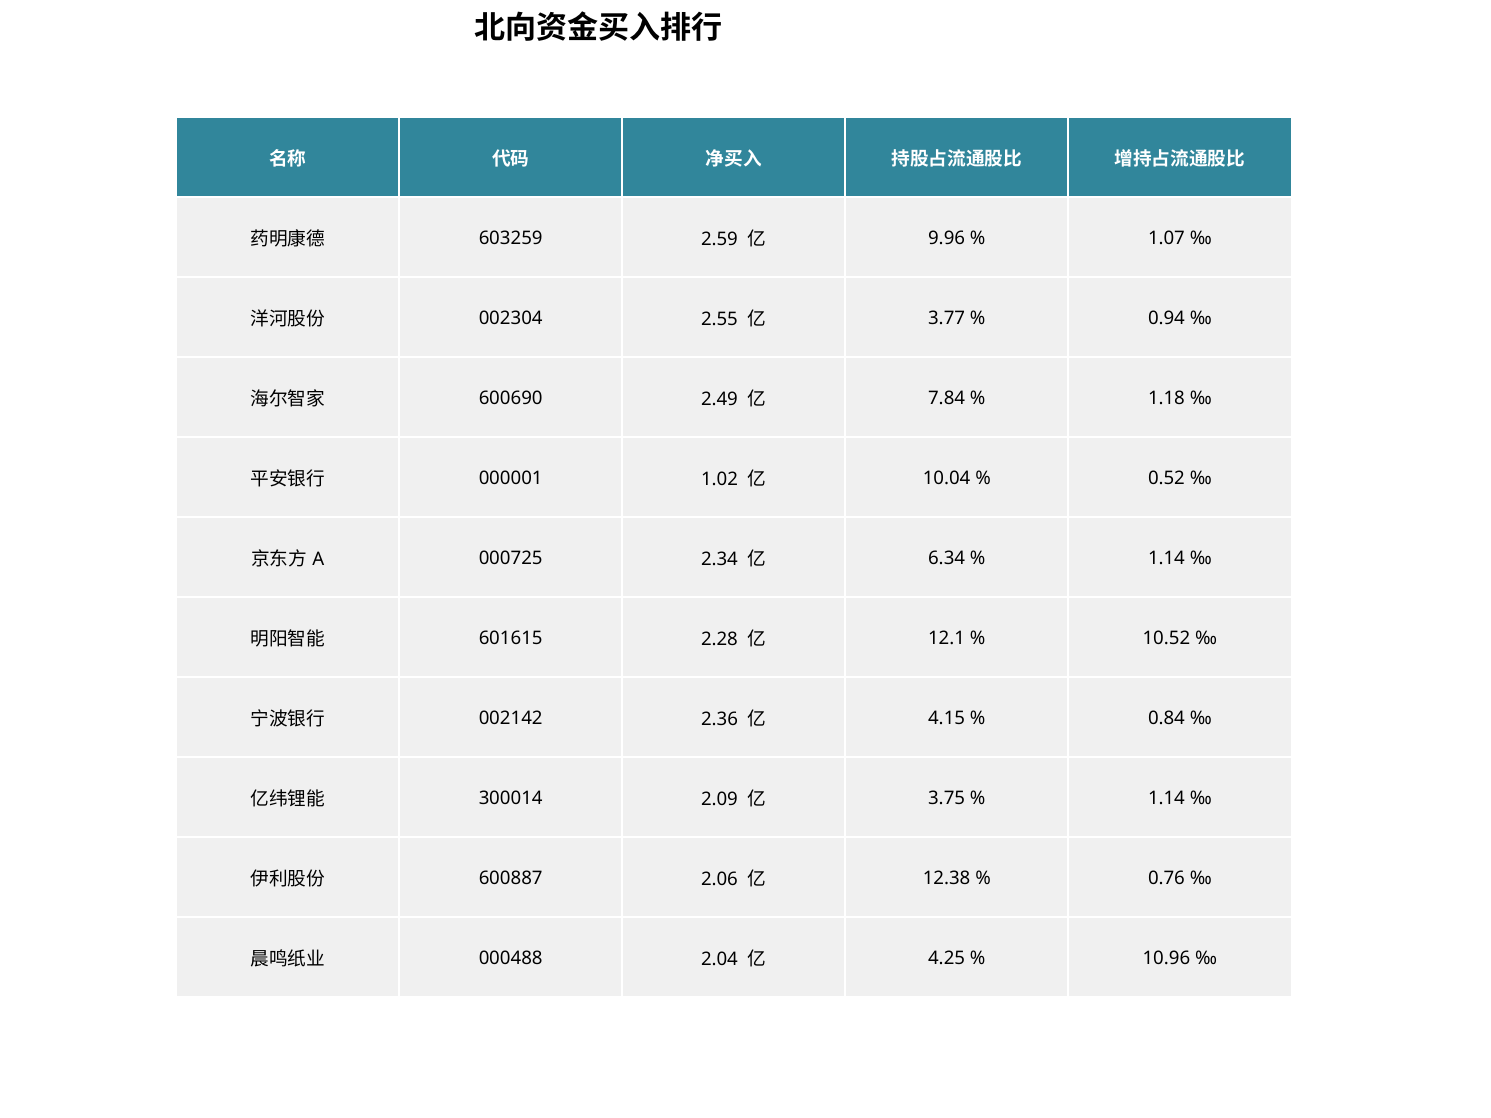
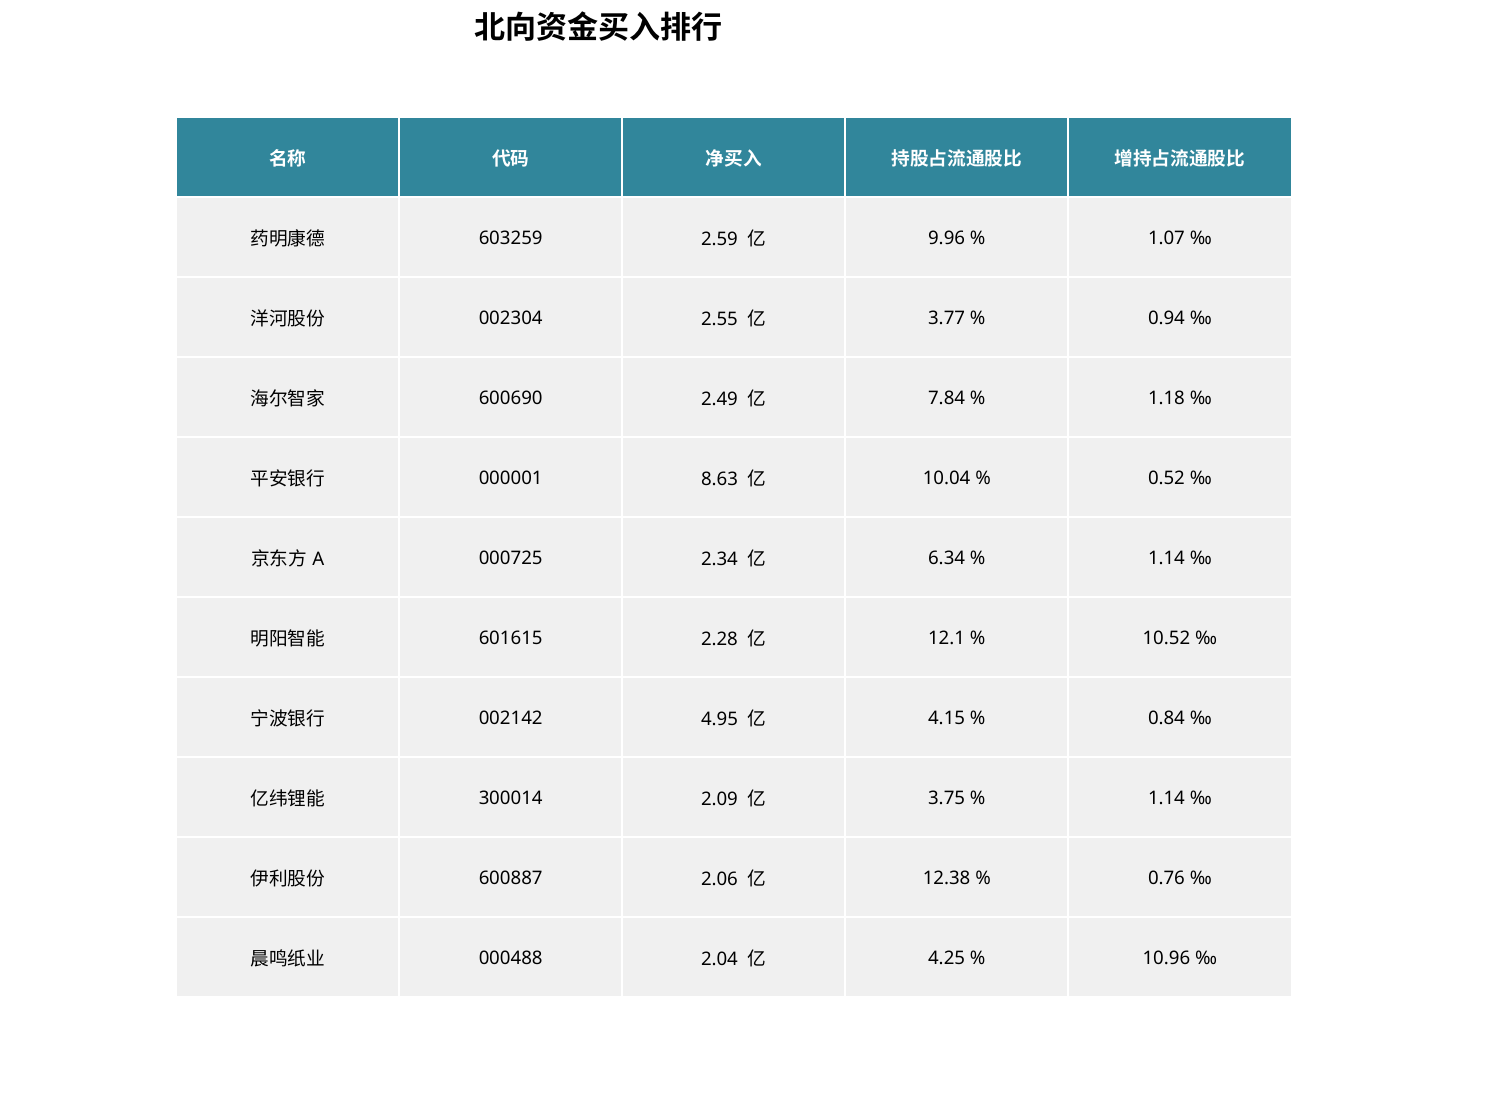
1.02: 1.02 -> 8.63
2.36: 2.36 -> 4.95
